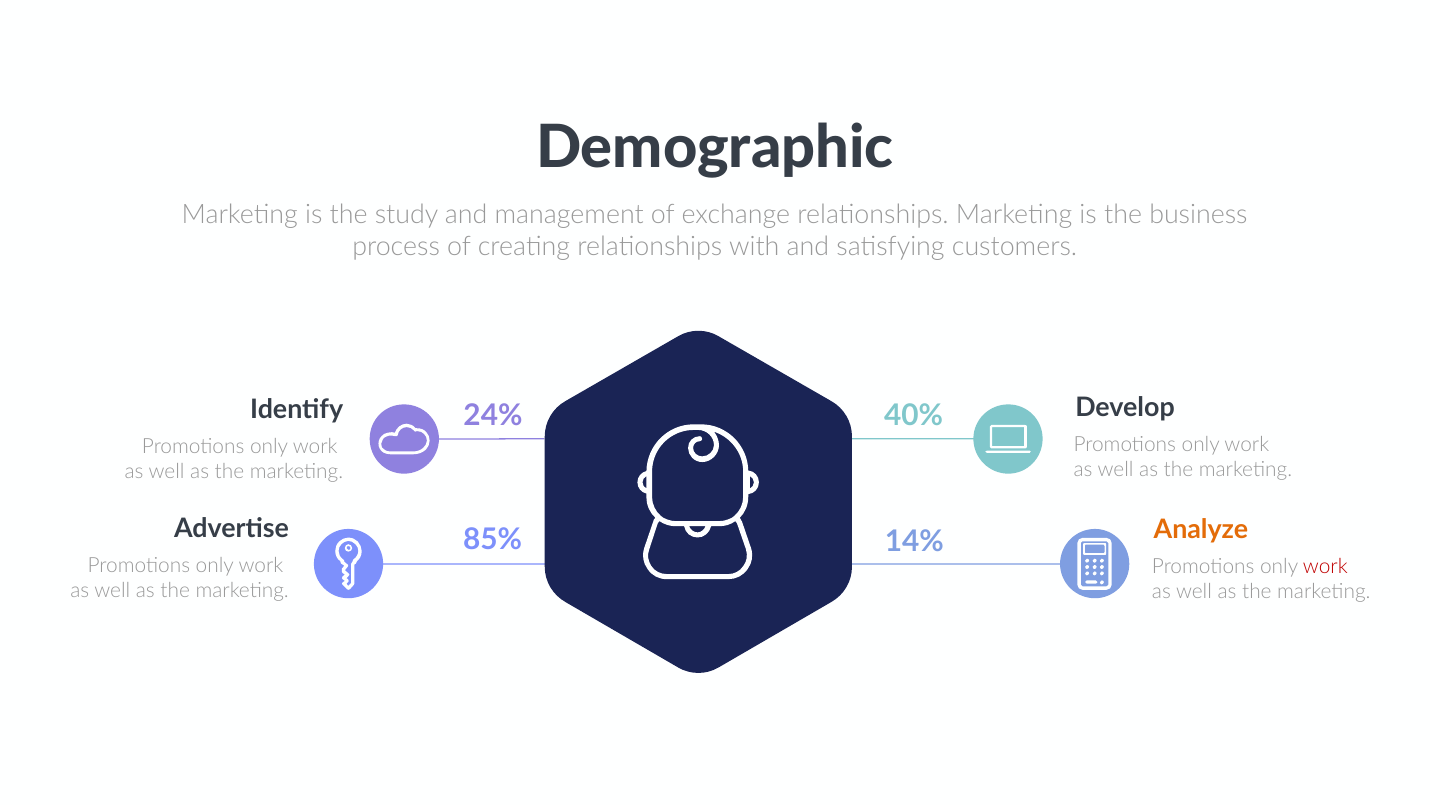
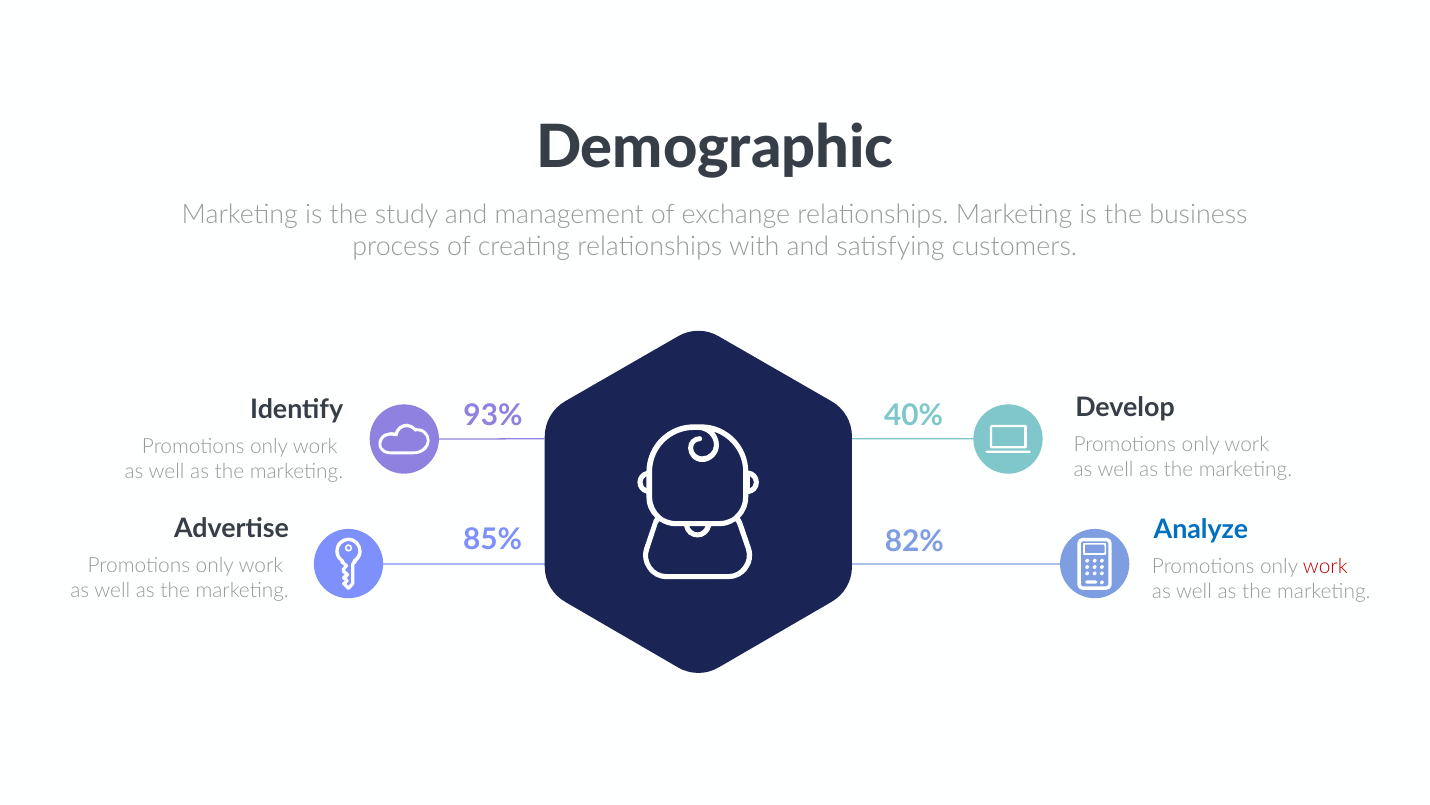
24%: 24% -> 93%
Analyze colour: orange -> blue
14%: 14% -> 82%
